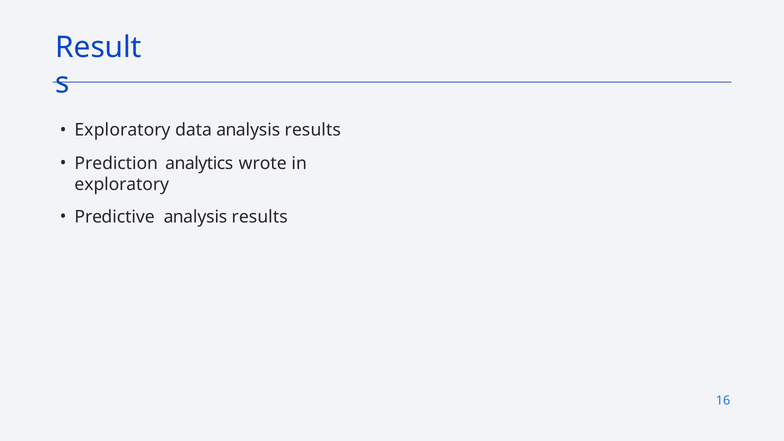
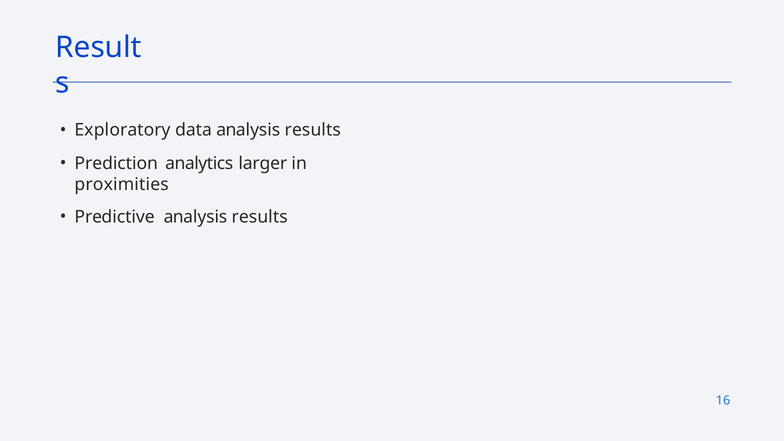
wrote: wrote -> larger
exploratory at (122, 184): exploratory -> proximities
